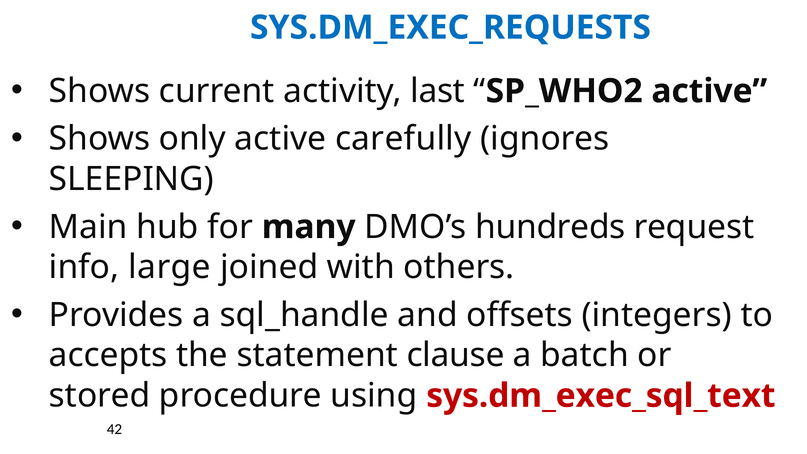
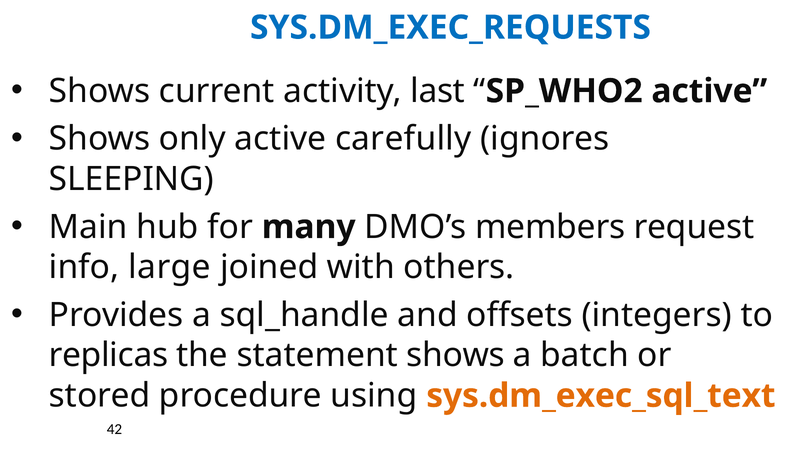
hundreds: hundreds -> members
accepts: accepts -> replicas
statement clause: clause -> shows
sys.dm_exec_sql_text colour: red -> orange
